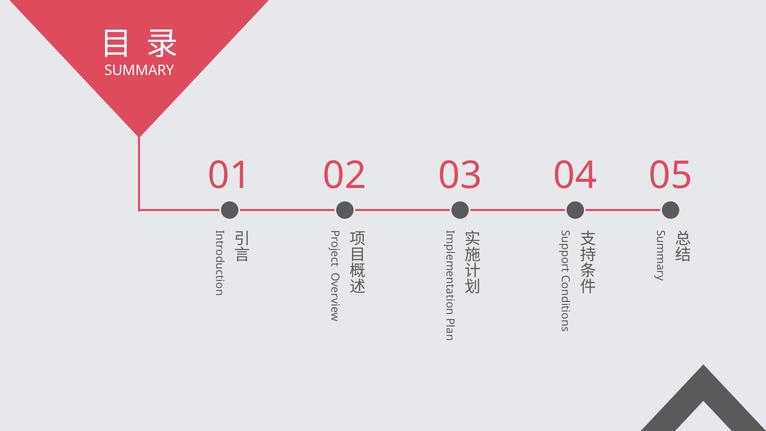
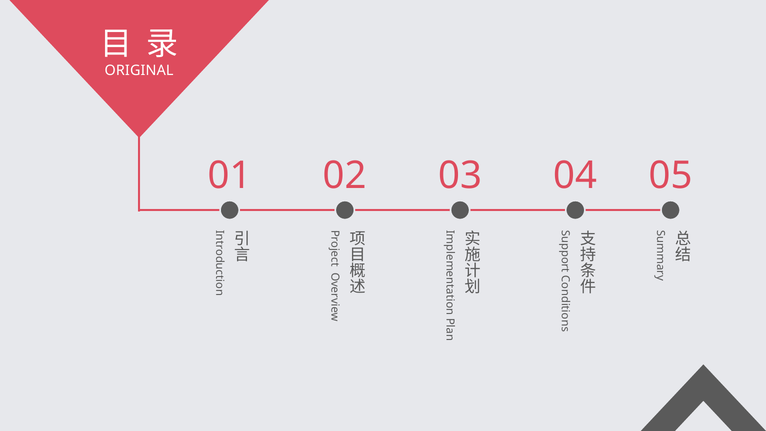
SUMMARY: SUMMARY -> ORIGINAL
